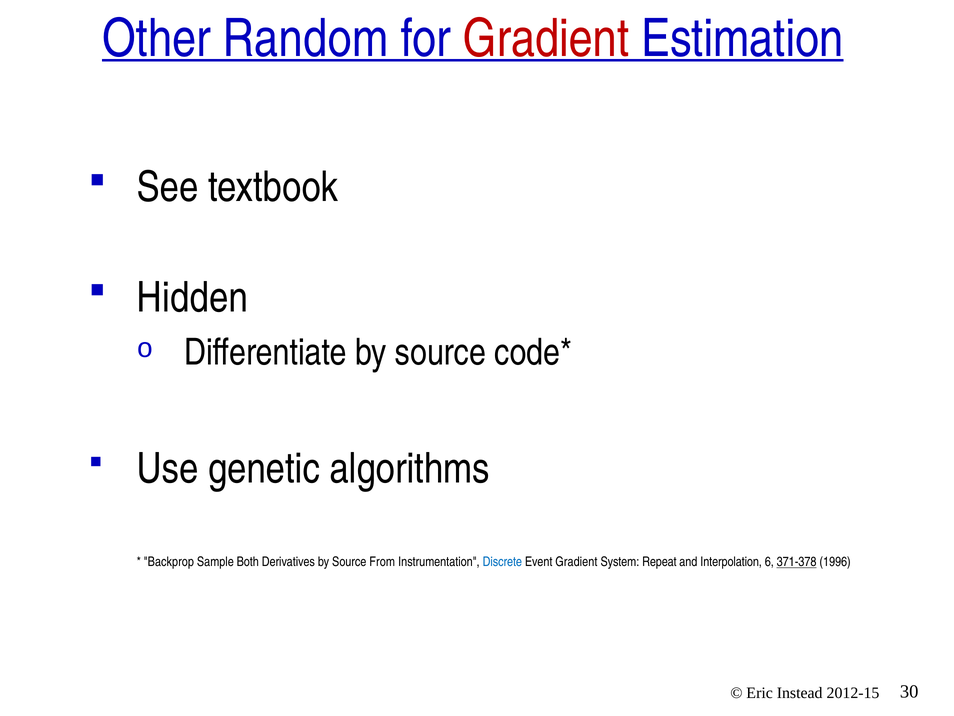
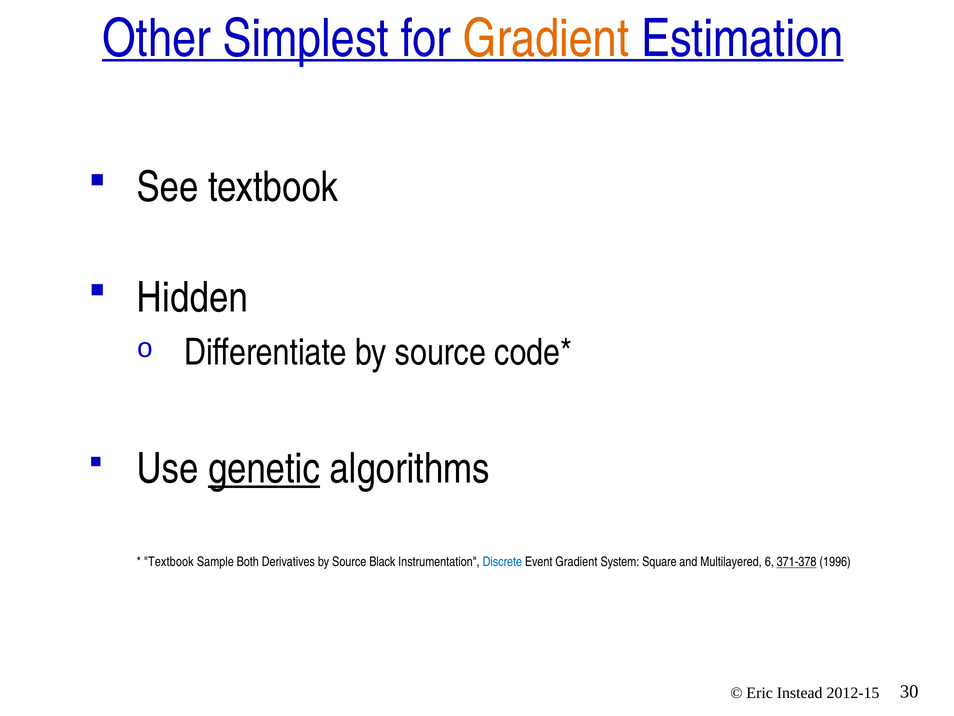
Random: Random -> Simplest
Gradient at (546, 39) colour: red -> orange
genetic underline: none -> present
Backprop at (169, 562): Backprop -> Textbook
From: From -> Black
Repeat: Repeat -> Square
Interpolation: Interpolation -> Multilayered
